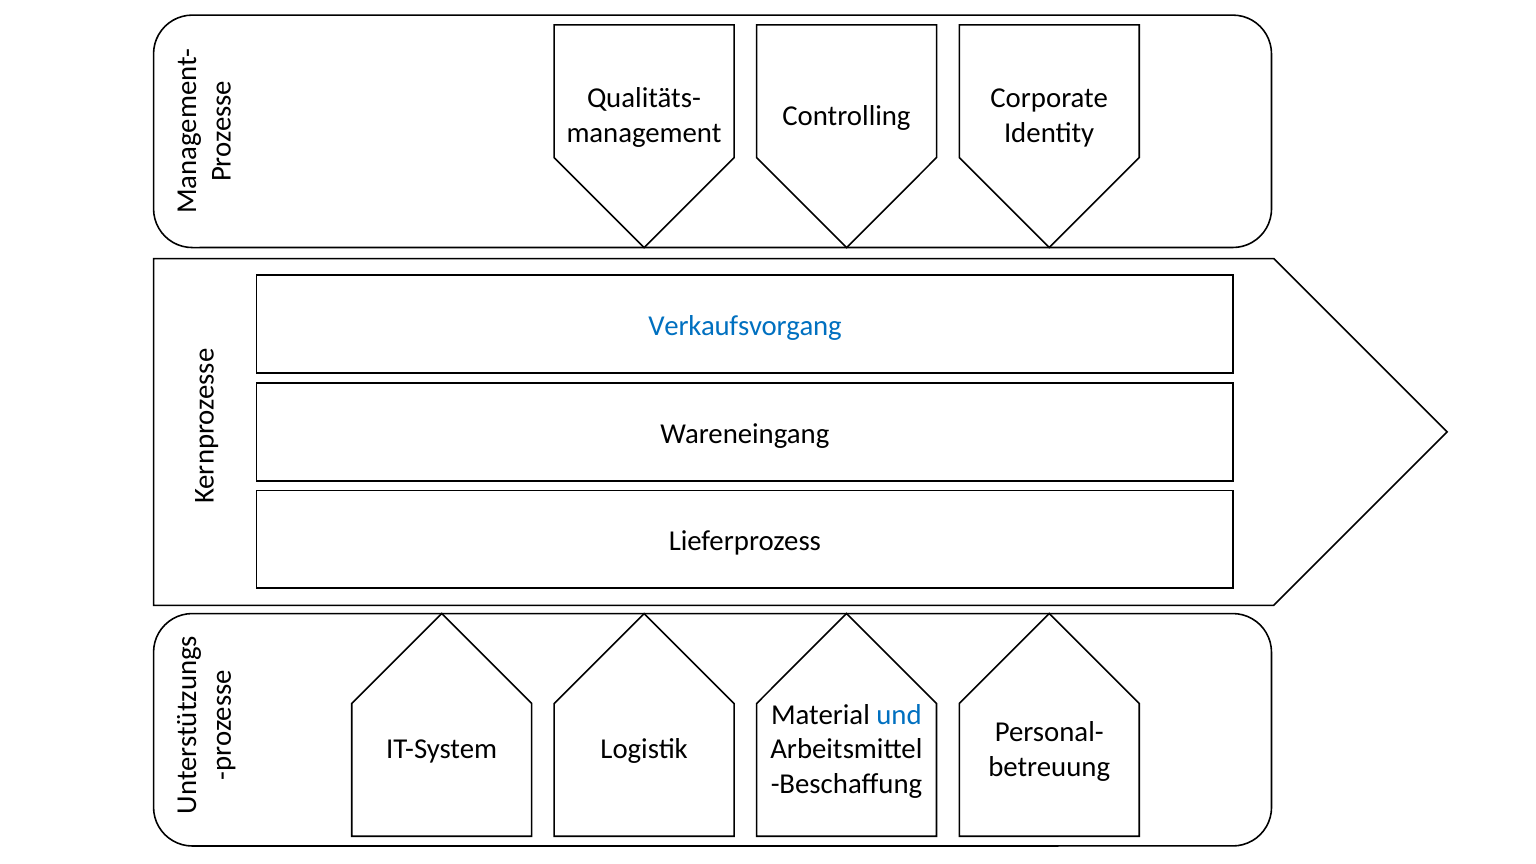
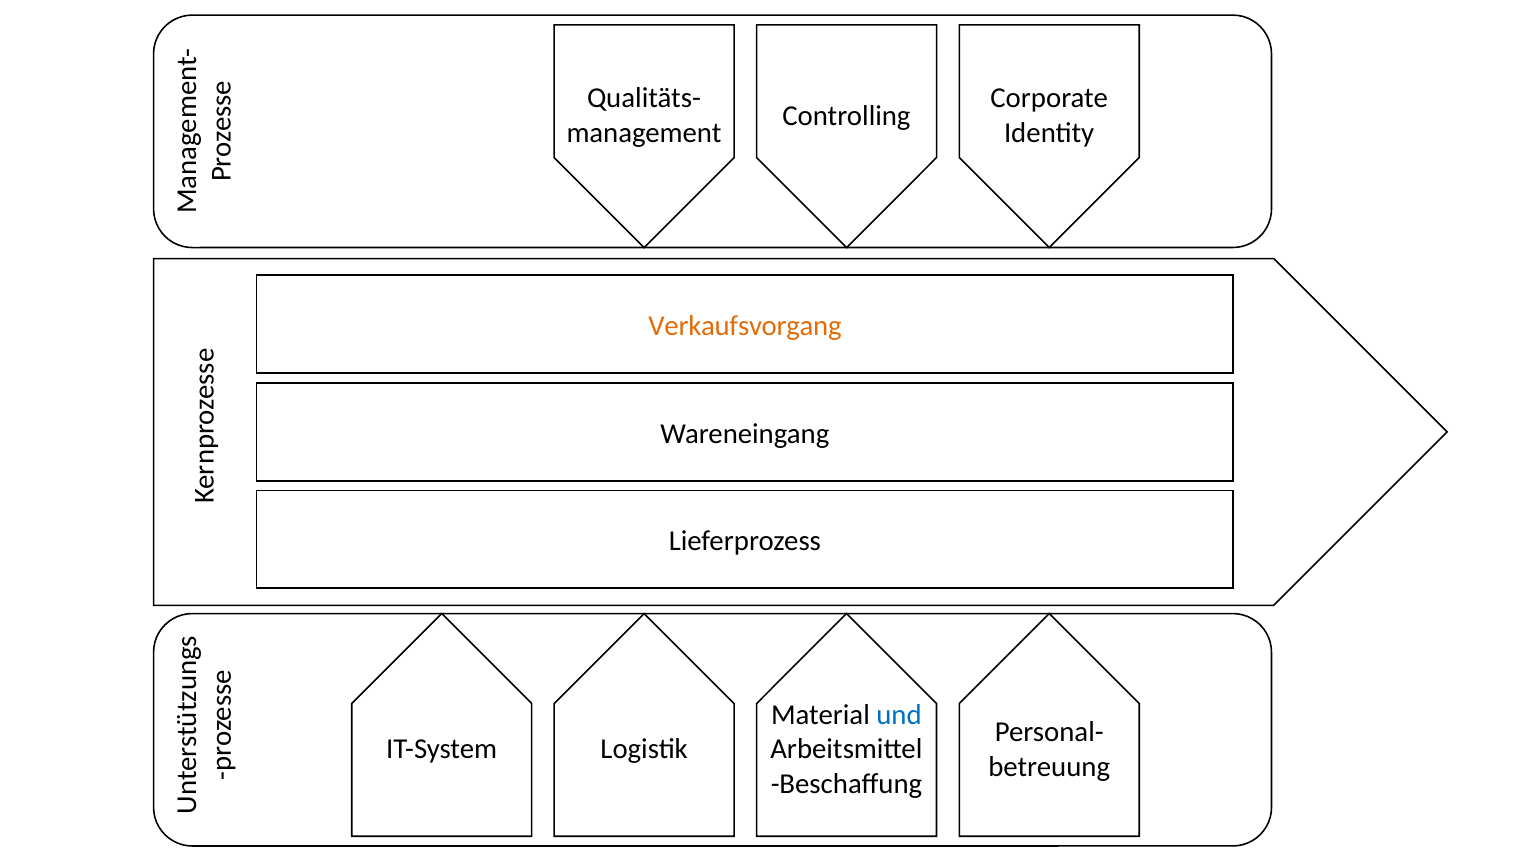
Verkaufsvorgang colour: blue -> orange
